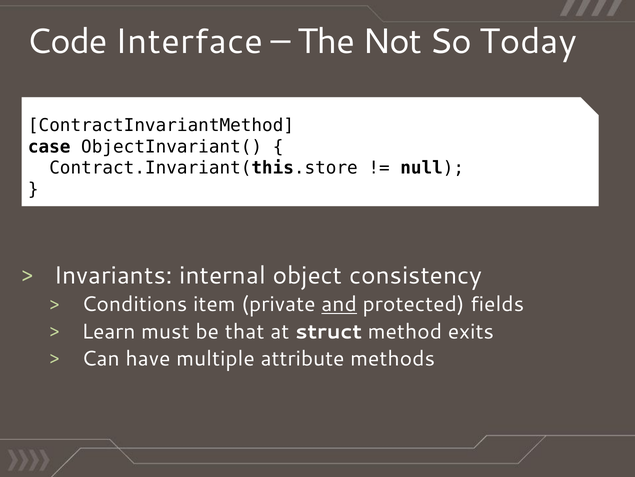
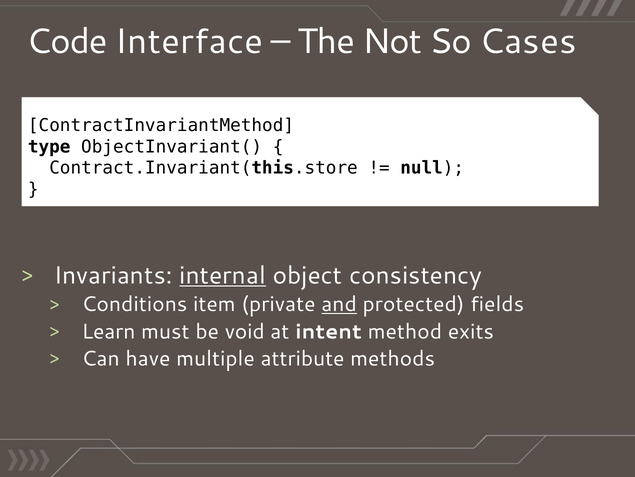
Today: Today -> Cases
case: case -> type
internal underline: none -> present
that: that -> void
struct: struct -> intent
